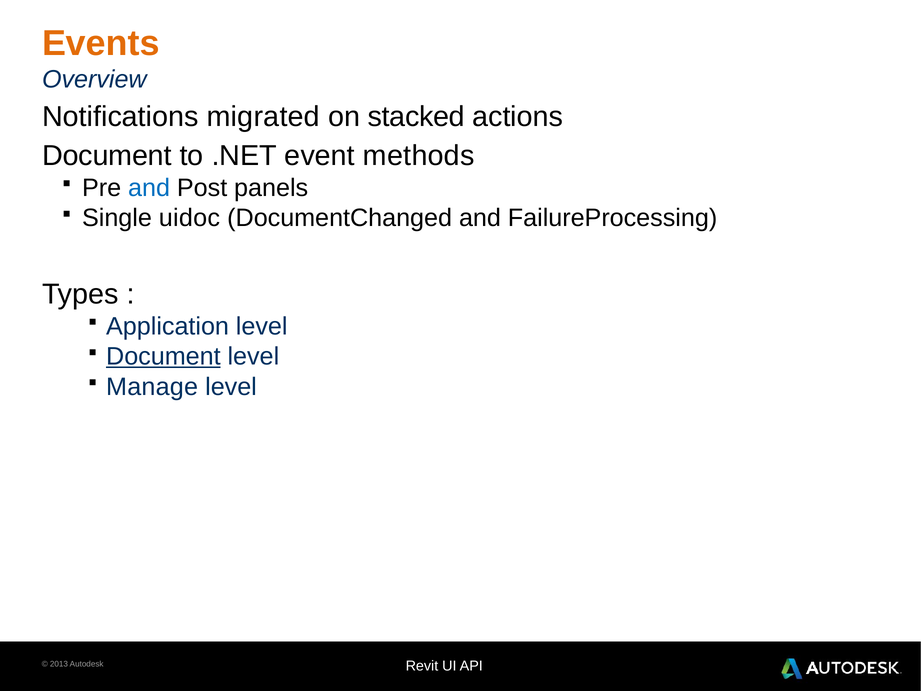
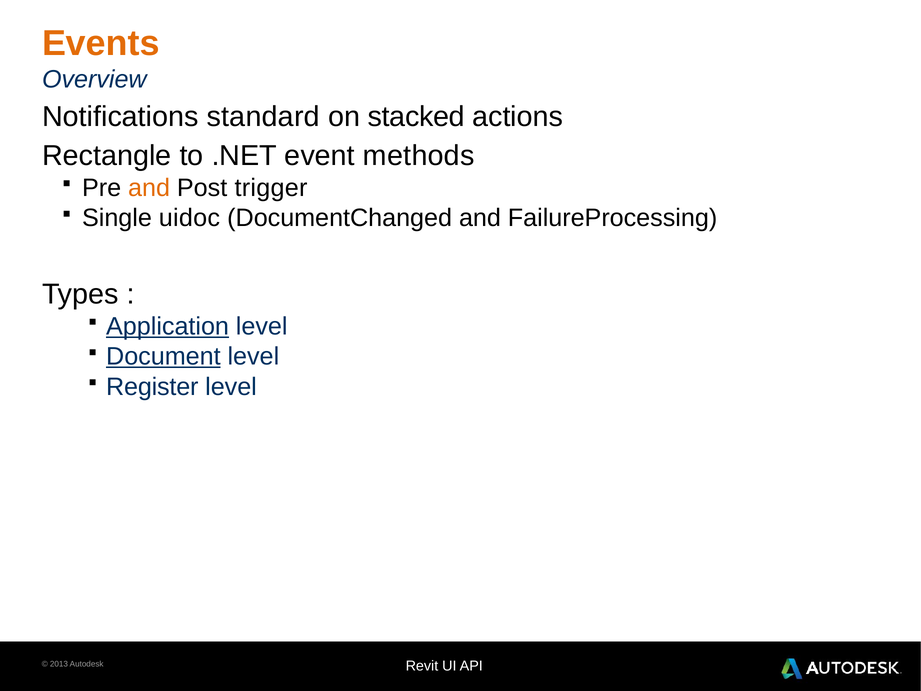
migrated: migrated -> standard
Document at (107, 155): Document -> Rectangle
and at (149, 188) colour: blue -> orange
panels: panels -> trigger
Application underline: none -> present
Manage: Manage -> Register
